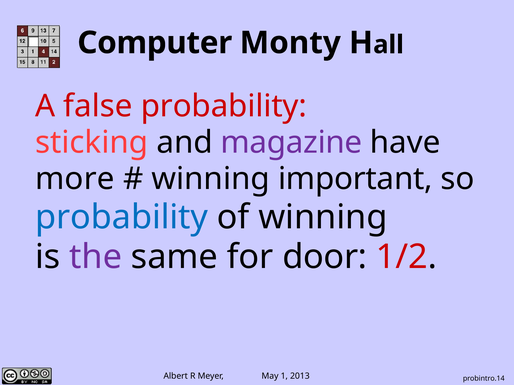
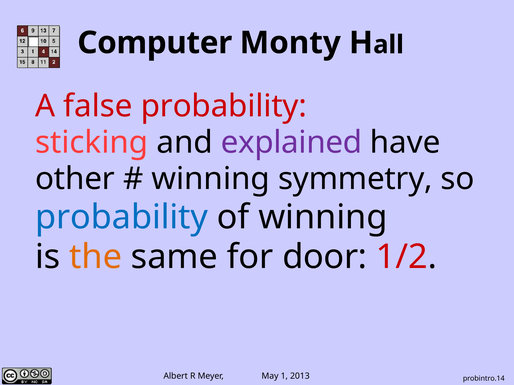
magazine: magazine -> explained
more: more -> other
important: important -> symmetry
the colour: purple -> orange
